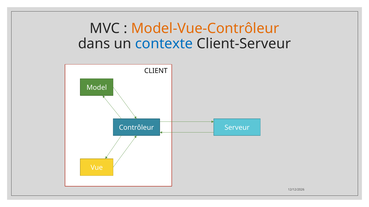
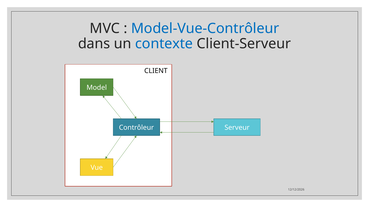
Model-Vue-Contrôleur colour: orange -> blue
